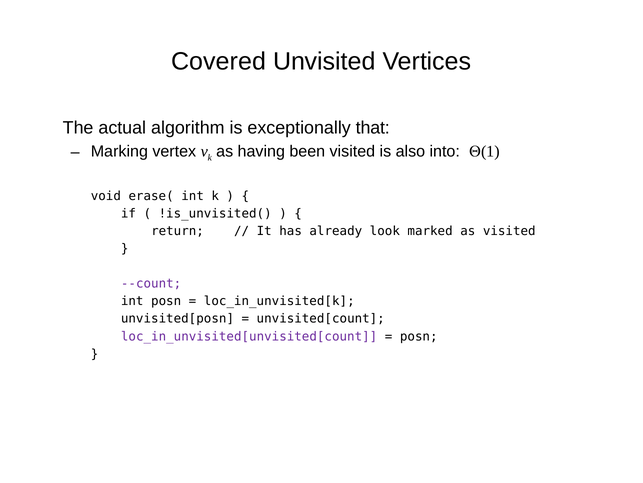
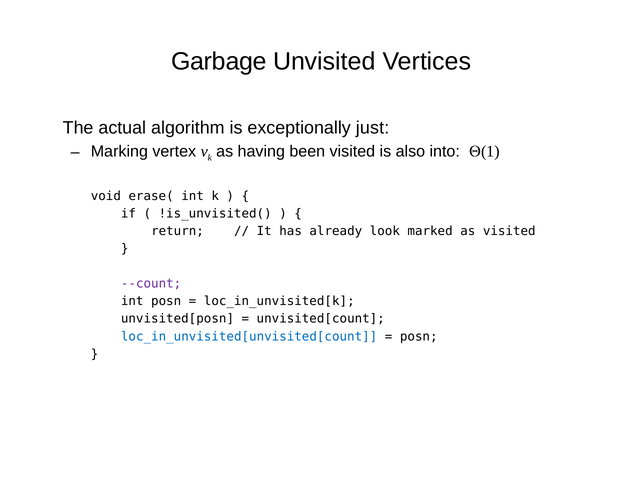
Covered: Covered -> Garbage
that: that -> just
loc_in_unvisited[unvisited[count colour: purple -> blue
